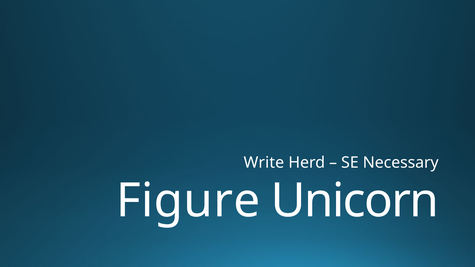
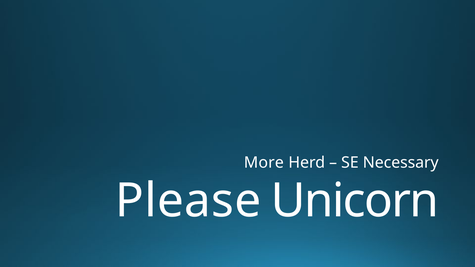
Write: Write -> More
Figure: Figure -> Please
